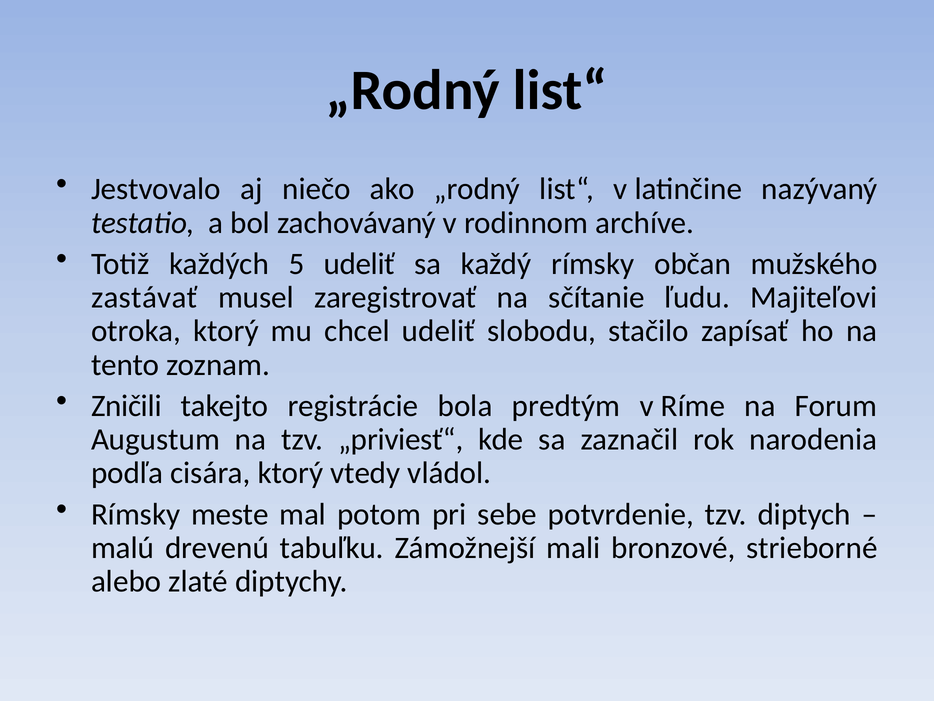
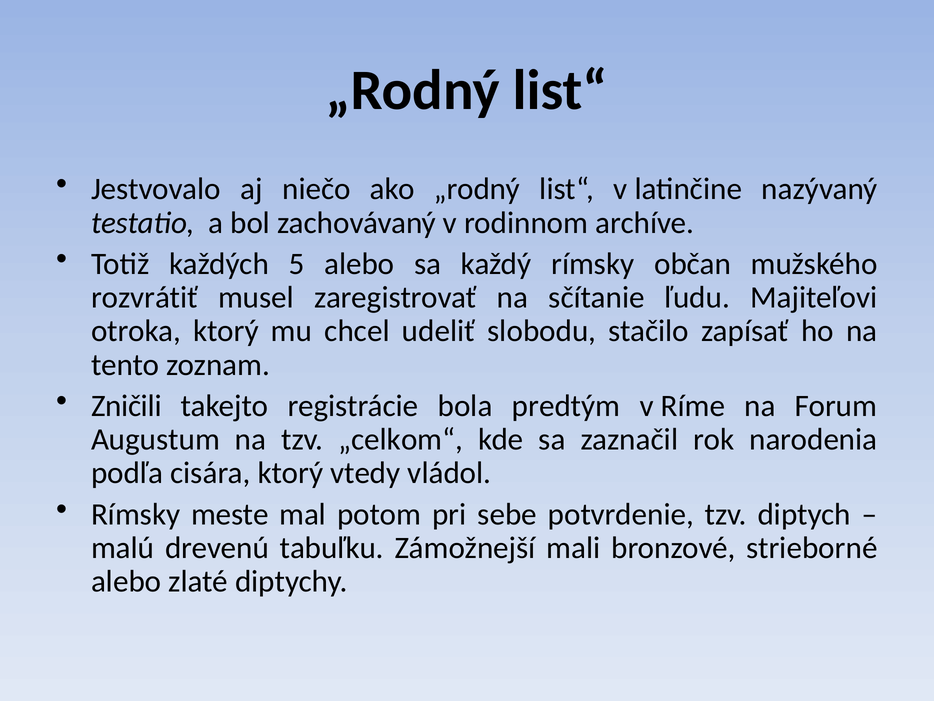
5 udeliť: udeliť -> alebo
zastávať: zastávať -> rozvrátiť
„priviesť“: „priviesť“ -> „celkom“
